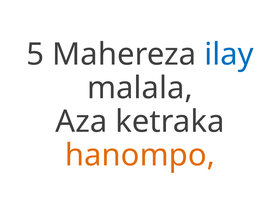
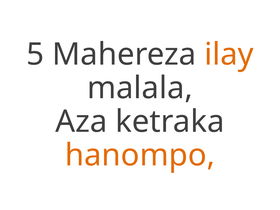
ilay colour: blue -> orange
